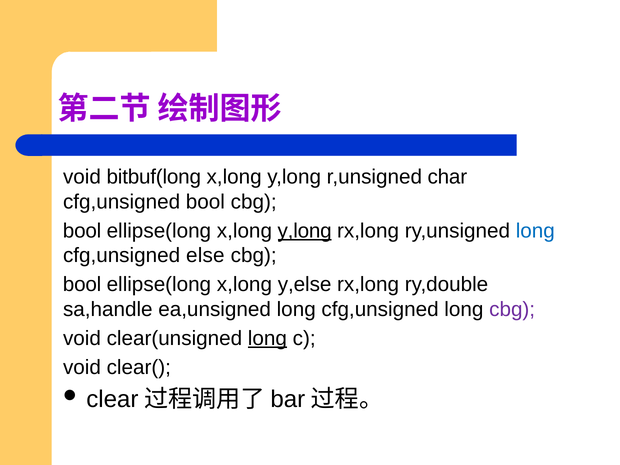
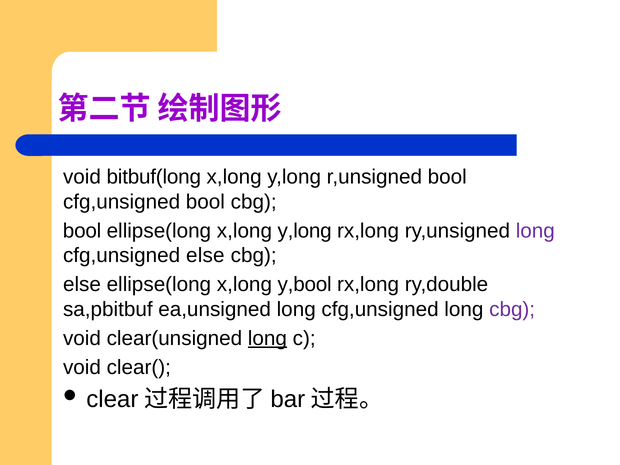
r,unsigned char: char -> bool
y,long at (305, 231) underline: present -> none
long at (535, 231) colour: blue -> purple
bool at (82, 285): bool -> else
y,else: y,else -> y,bool
sa,handle: sa,handle -> sa,pbitbuf
